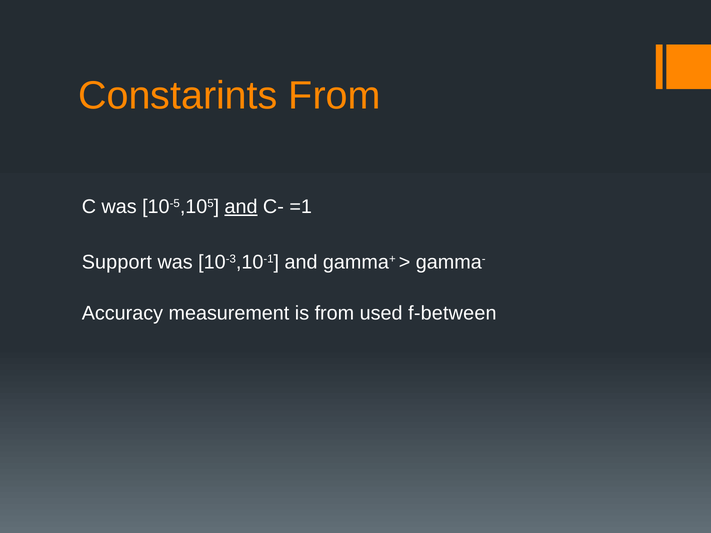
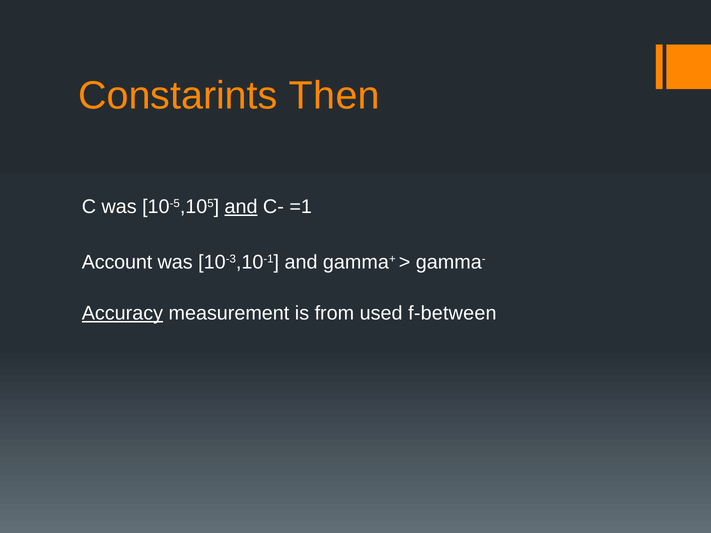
Constarints From: From -> Then
Support: Support -> Account
Accuracy underline: none -> present
